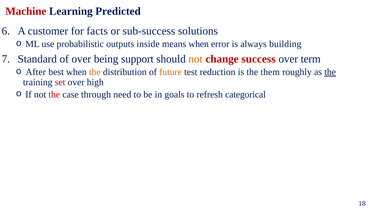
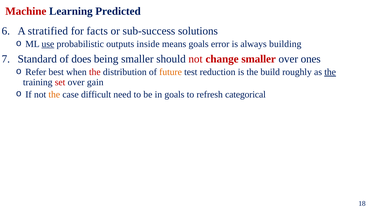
customer: customer -> stratified
use underline: none -> present
means when: when -> goals
of over: over -> does
being support: support -> smaller
not at (196, 59) colour: orange -> red
change success: success -> smaller
term: term -> ones
After: After -> Refer
the at (95, 72) colour: orange -> red
them: them -> build
high: high -> gain
the at (54, 95) colour: red -> orange
through: through -> difficult
